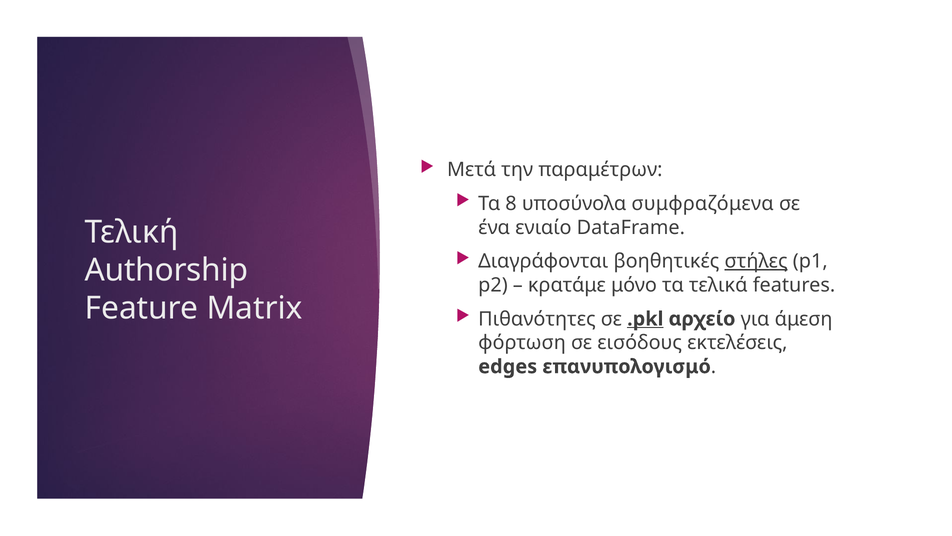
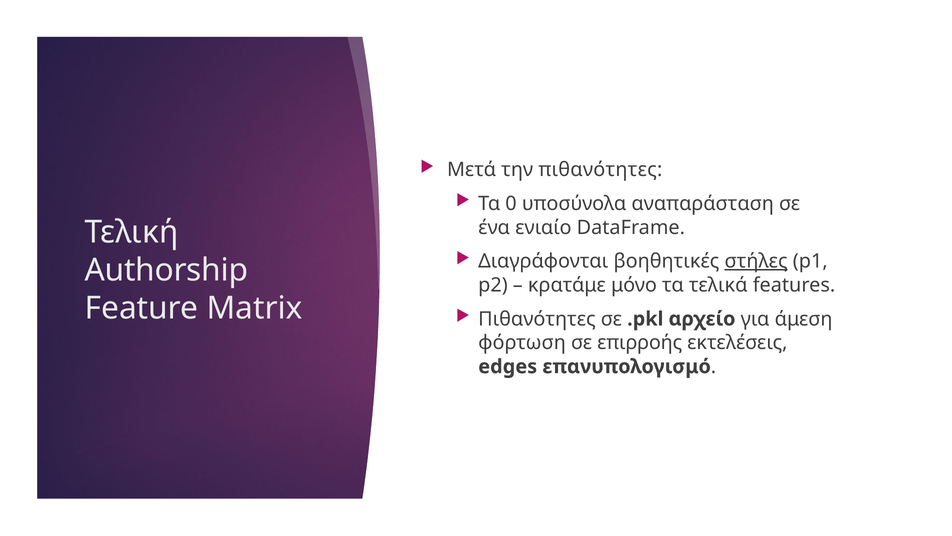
την παραμέτρων: παραμέτρων -> πιθανότητες
8: 8 -> 0
συμφραζόμενα: συμφραζόμενα -> αναπαράσταση
.pkl underline: present -> none
εισόδους: εισόδους -> επιρροής
